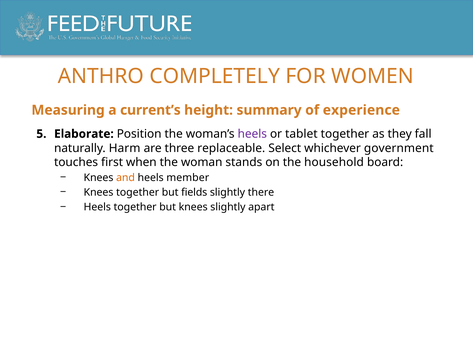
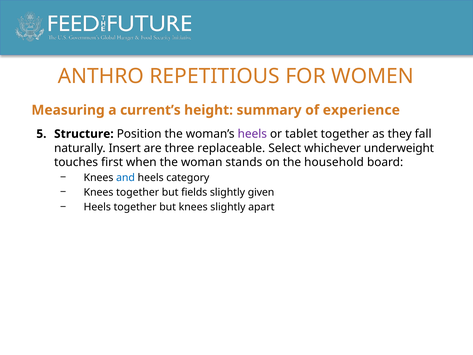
COMPLETELY: COMPLETELY -> REPETITIOUS
Elaborate: Elaborate -> Structure
Harm: Harm -> Insert
government: government -> underweight
and colour: orange -> blue
member: member -> category
there: there -> given
